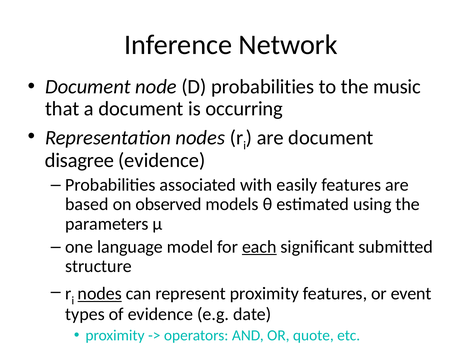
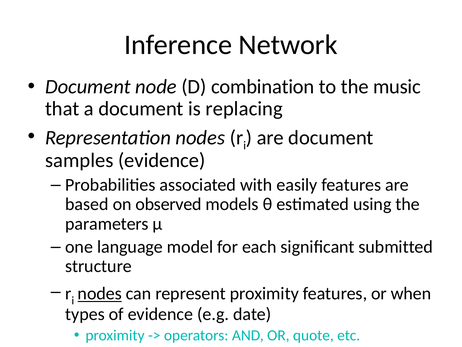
D probabilities: probabilities -> combination
occurring: occurring -> replacing
disagree: disagree -> samples
each underline: present -> none
event: event -> when
